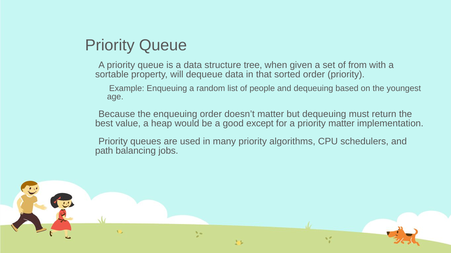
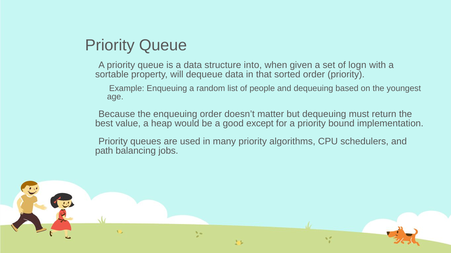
tree: tree -> into
from: from -> logn
priority matter: matter -> bound
